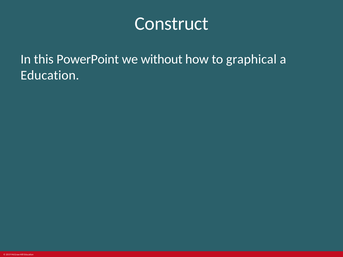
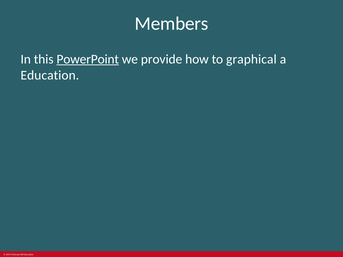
Construct: Construct -> Members
PowerPoint underline: none -> present
without: without -> provide
